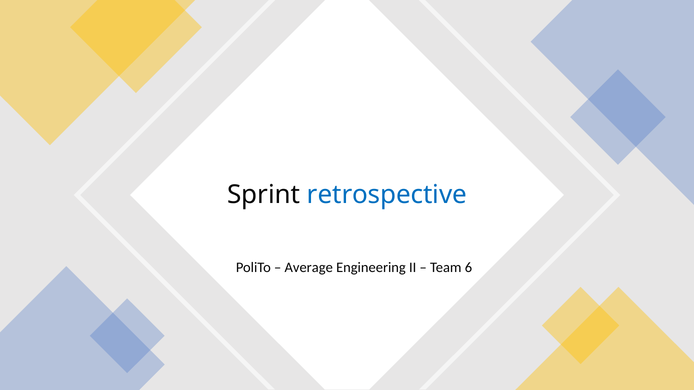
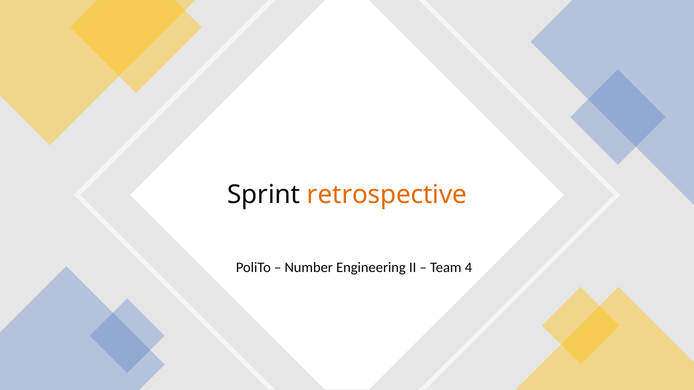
retrospective at (387, 195) colour: blue -> orange
Average: Average -> Number
6: 6 -> 4
